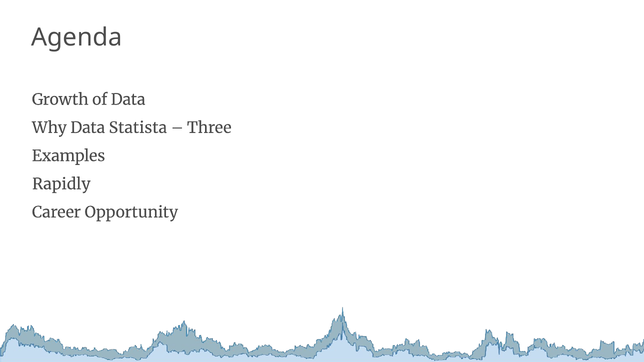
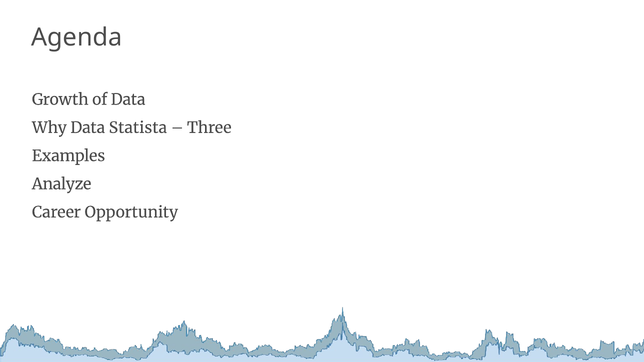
Rapidly: Rapidly -> Analyze
